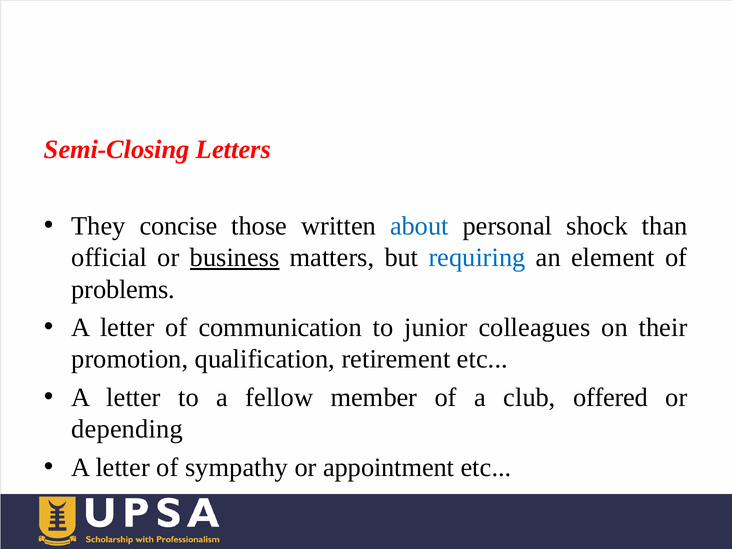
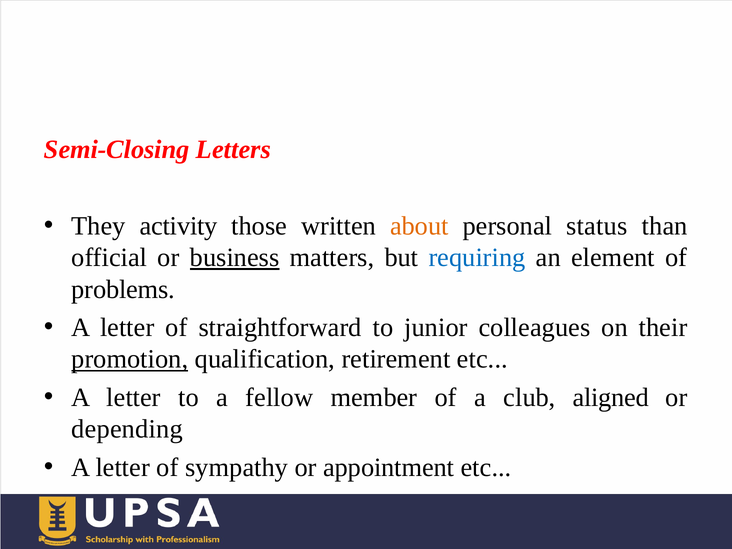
concise: concise -> activity
about colour: blue -> orange
shock: shock -> status
communication: communication -> straightforward
promotion underline: none -> present
offered: offered -> aligned
